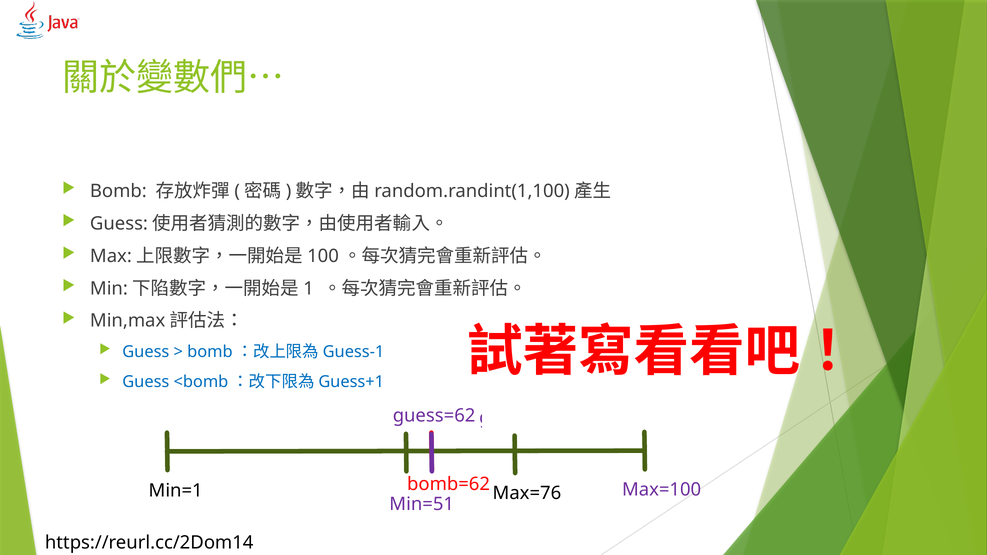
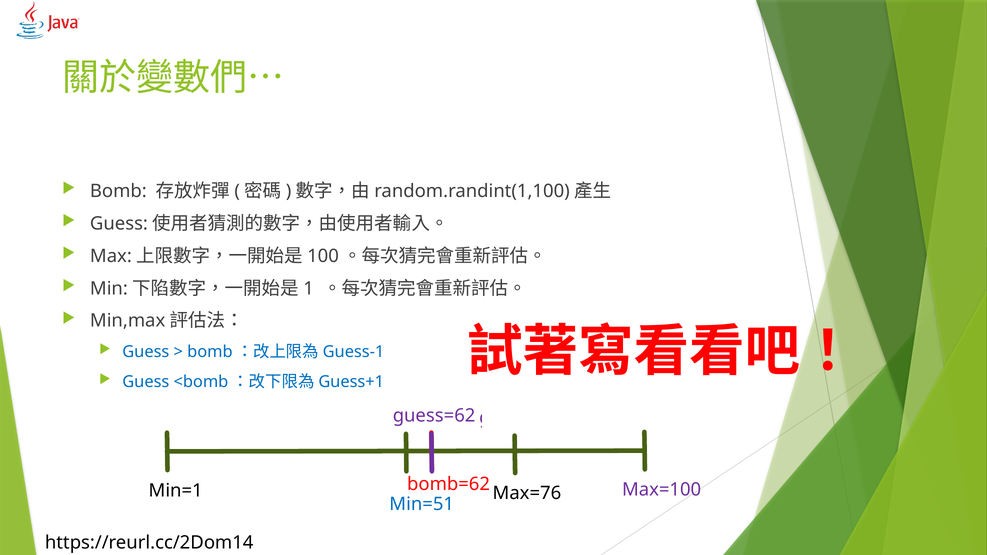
Min=51 colour: purple -> blue
